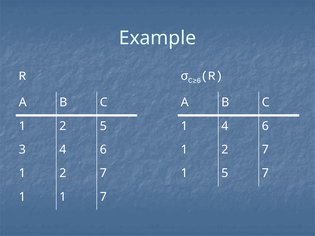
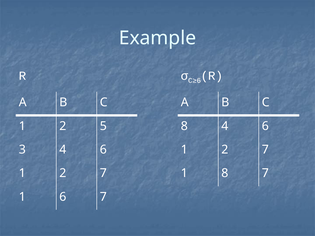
5 1: 1 -> 8
1 5: 5 -> 8
1 1: 1 -> 6
